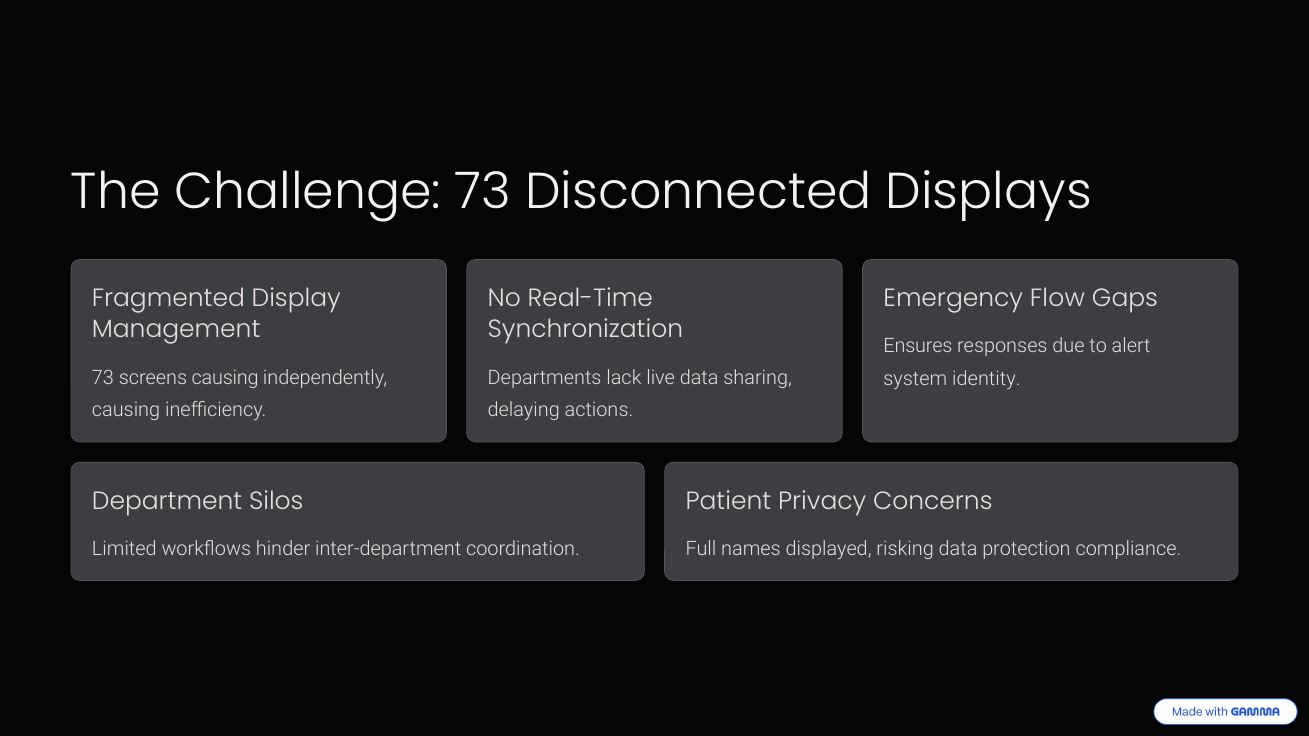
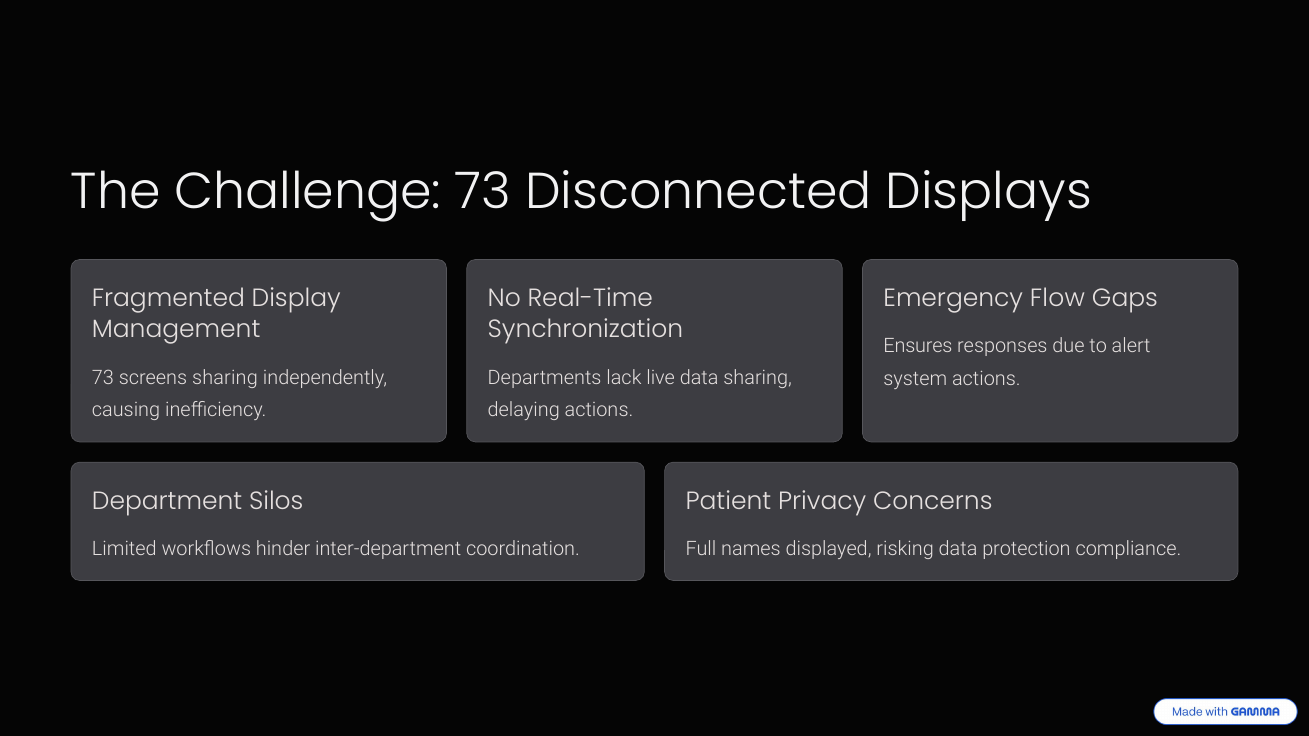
screens causing: causing -> sharing
system identity: identity -> actions
